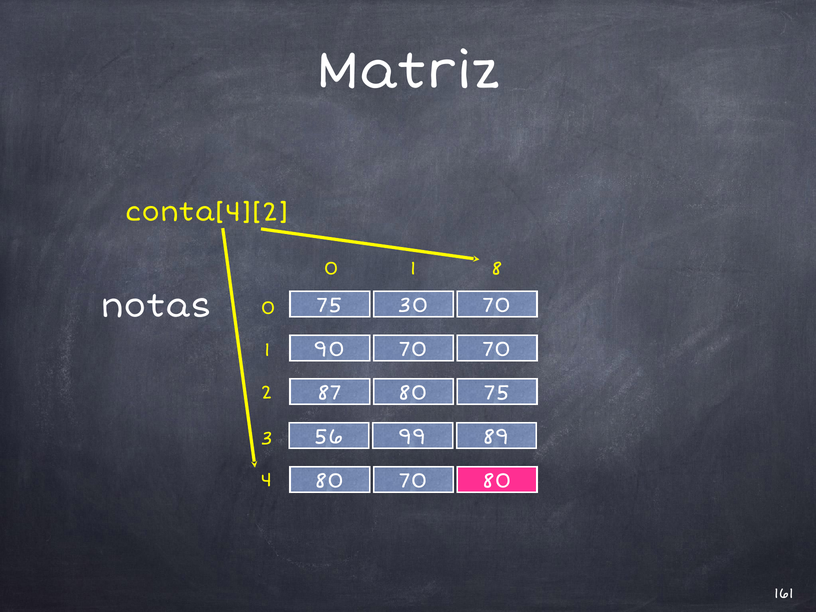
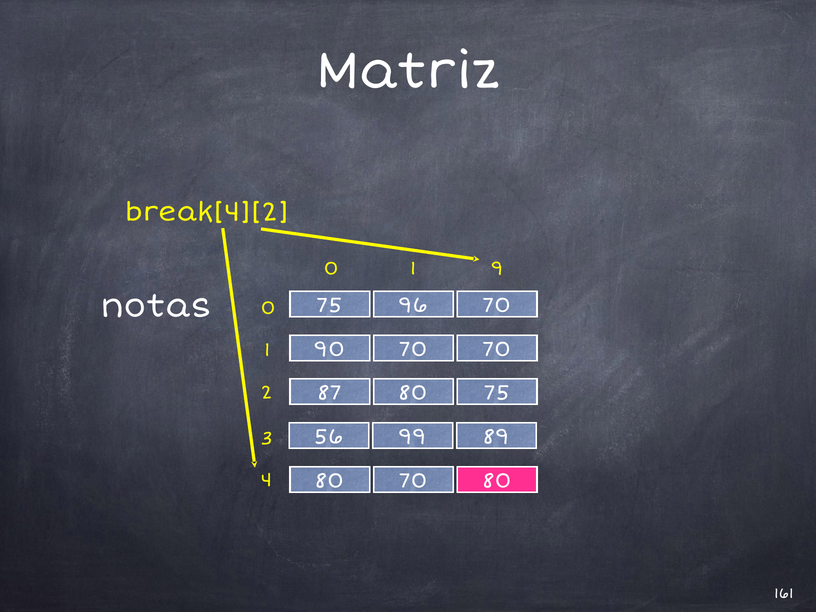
conta[4][2: conta[4][2 -> break[4][2
8: 8 -> 9
30: 30 -> 96
